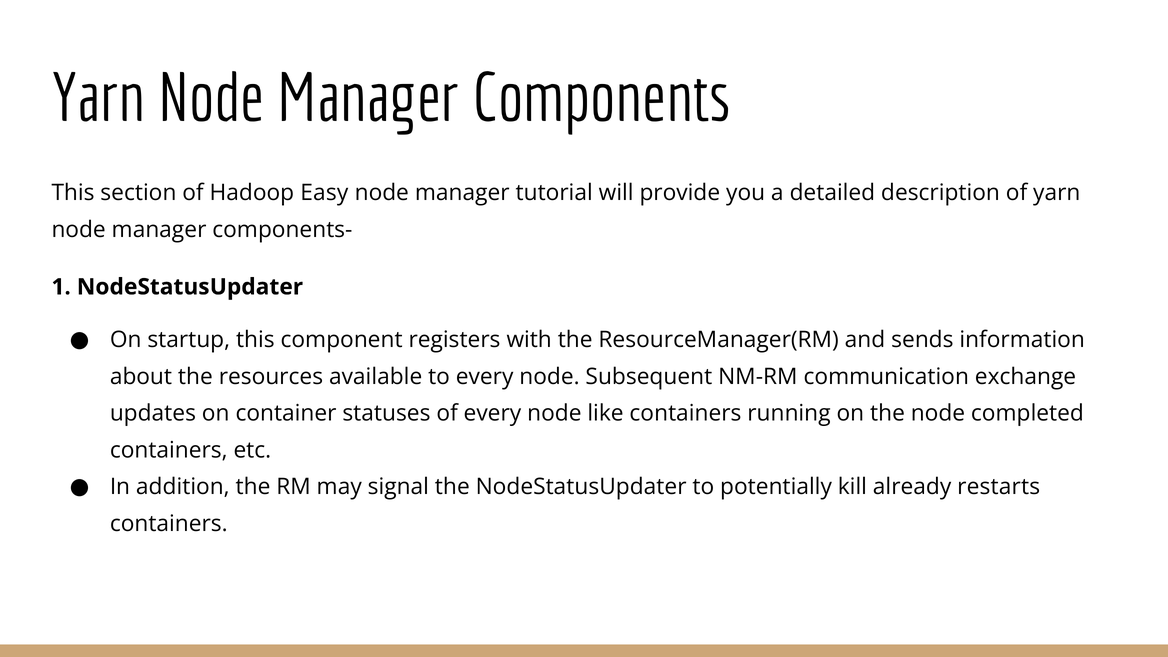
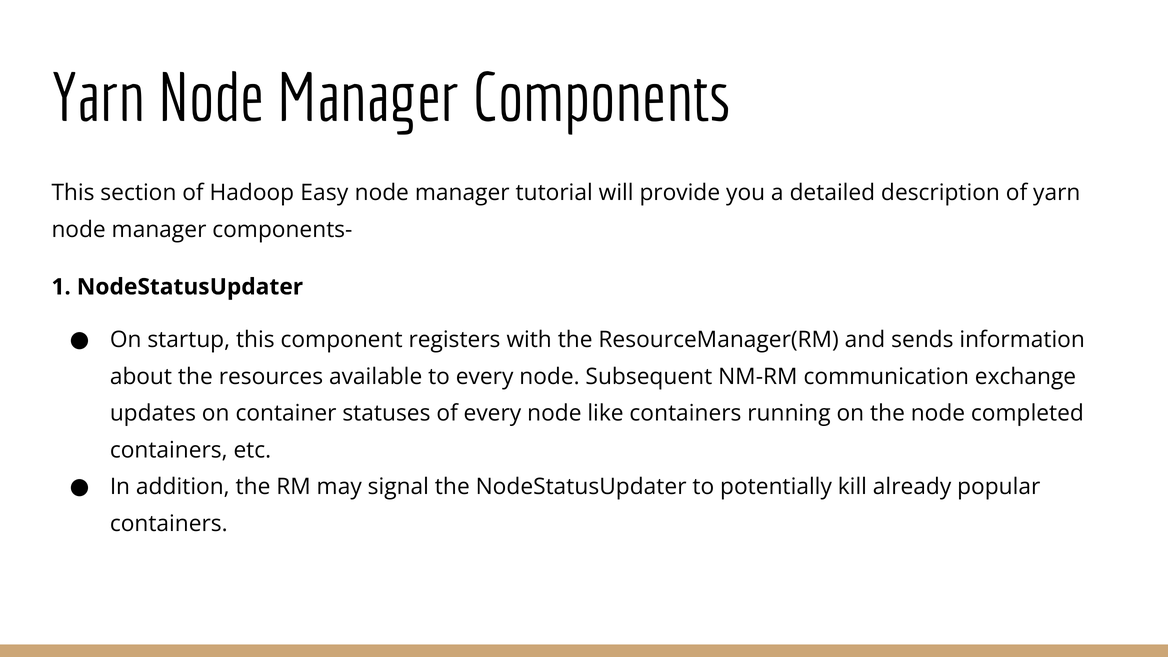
restarts: restarts -> popular
